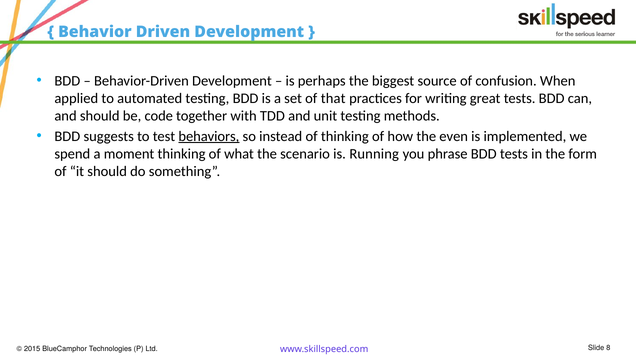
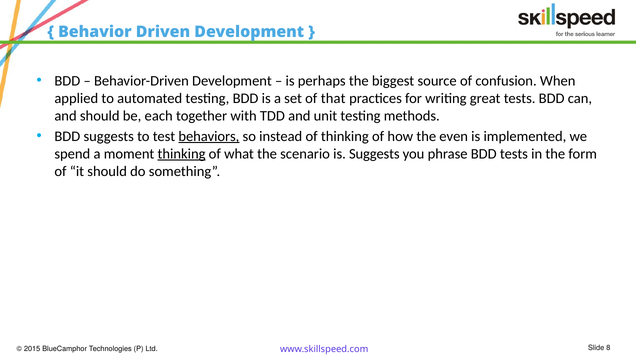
code: code -> each
thinking at (182, 154) underline: none -> present
is Running: Running -> Suggests
